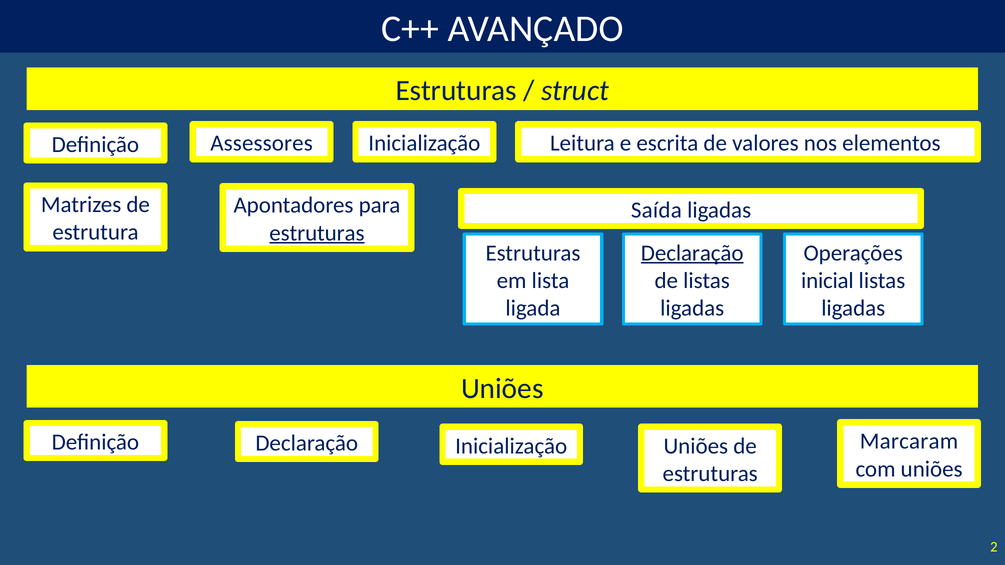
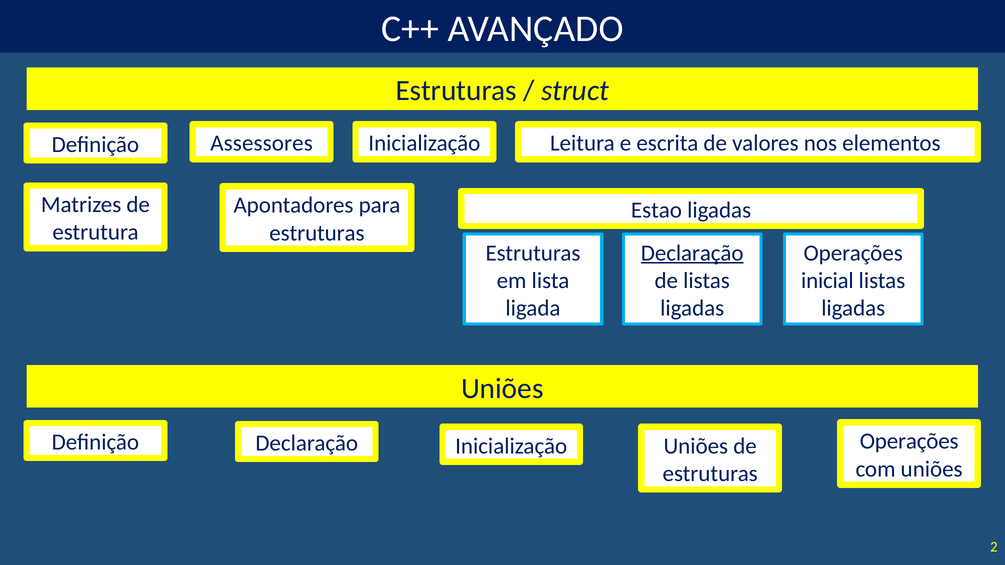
Saída: Saída -> Estao
estruturas at (317, 233) underline: present -> none
Marcaram at (909, 442): Marcaram -> Operações
